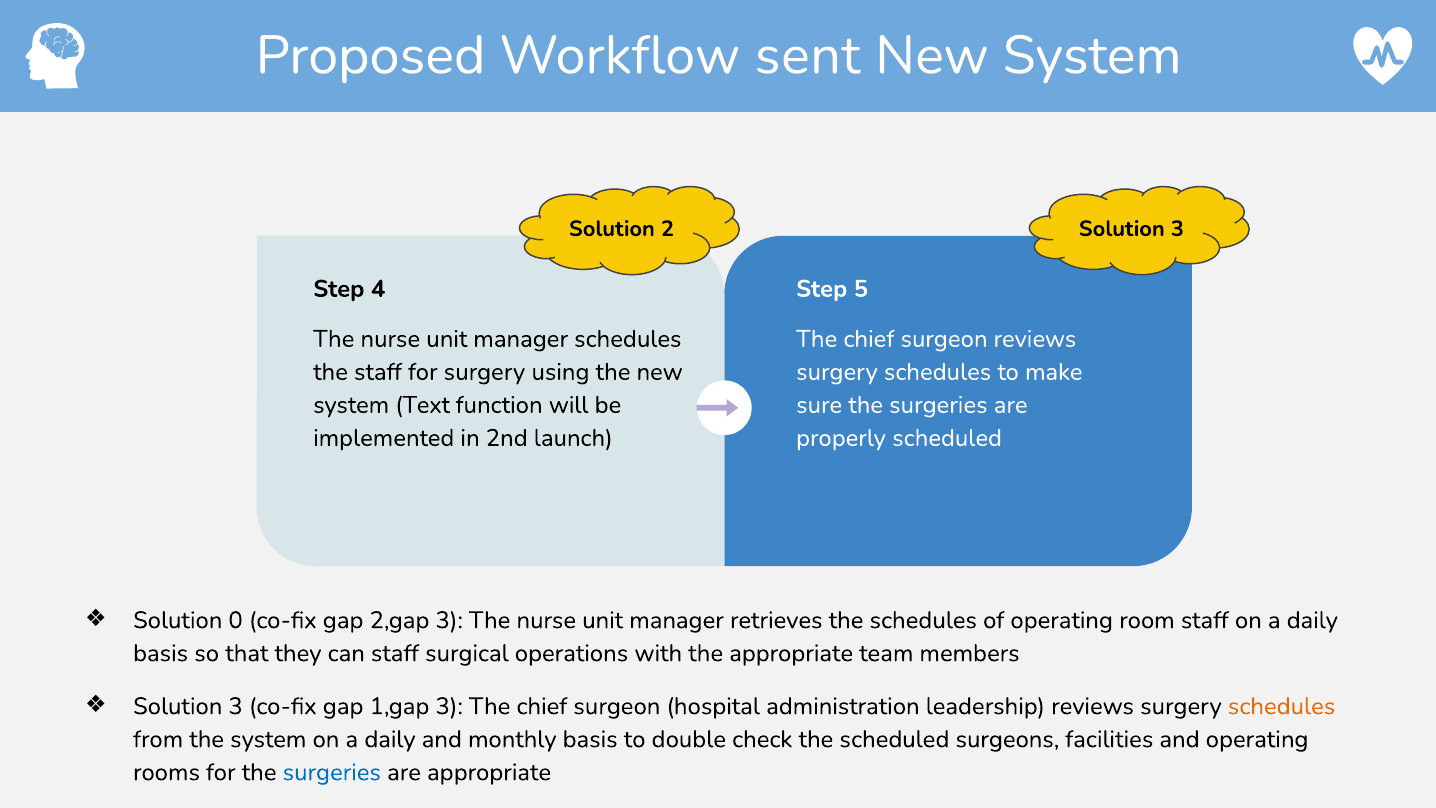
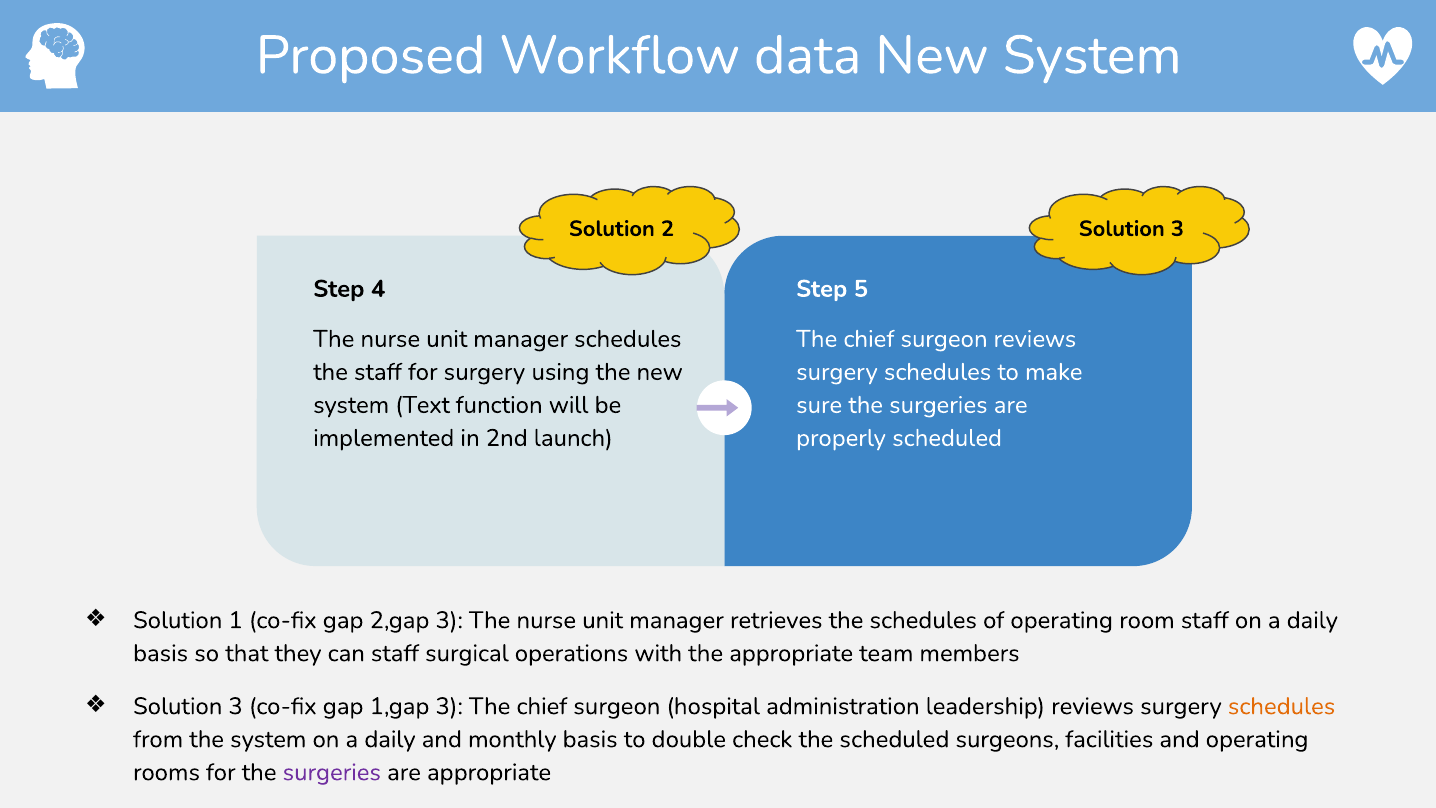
sent: sent -> data
0: 0 -> 1
surgeries at (332, 772) colour: blue -> purple
